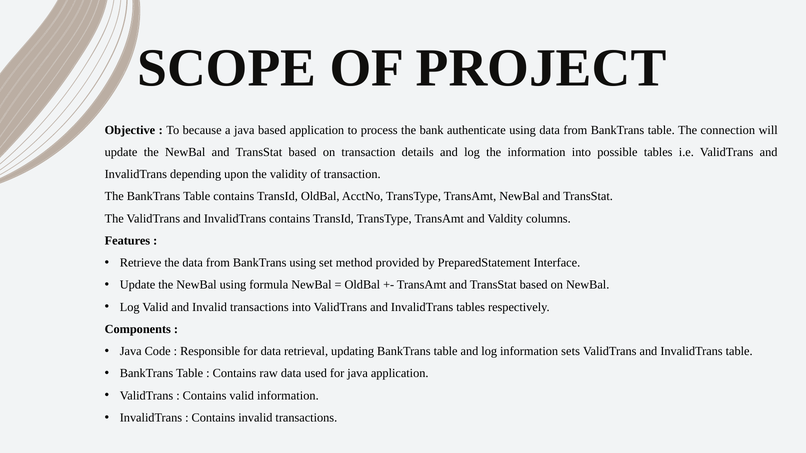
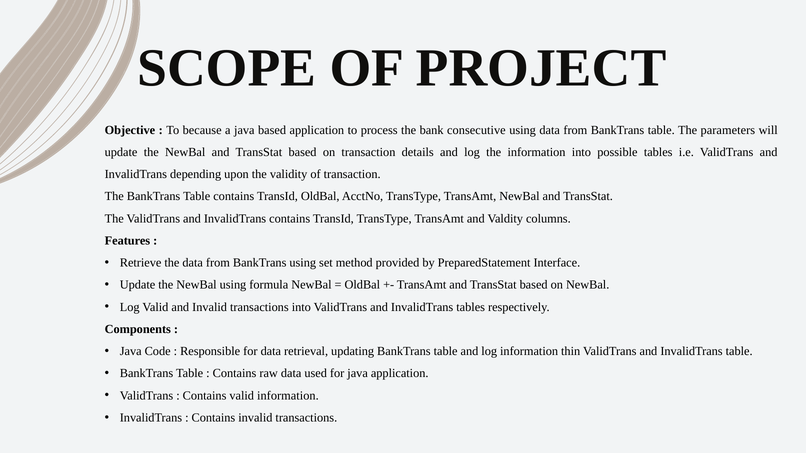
authenticate: authenticate -> consecutive
connection: connection -> parameters
sets: sets -> thin
